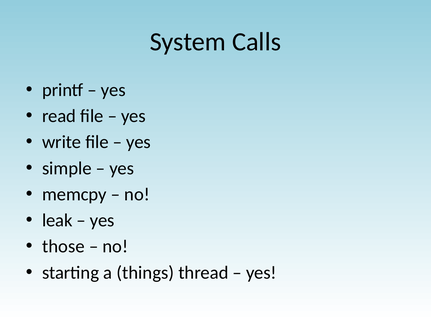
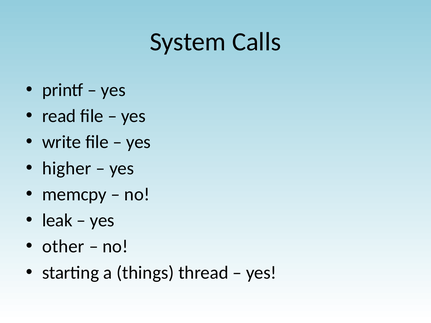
simple: simple -> higher
those: those -> other
